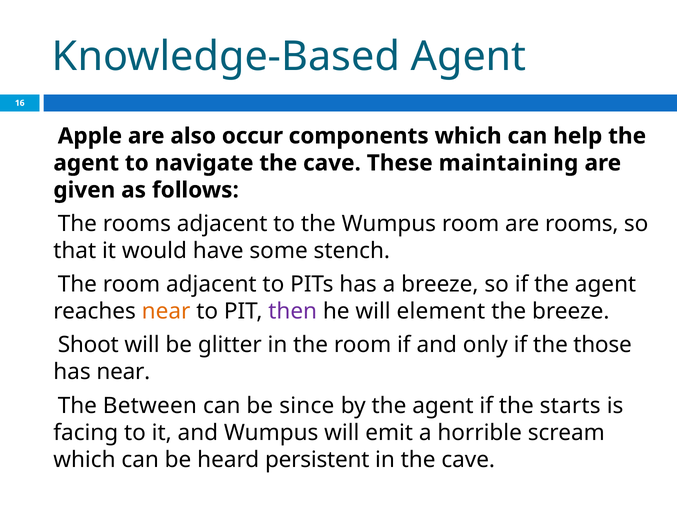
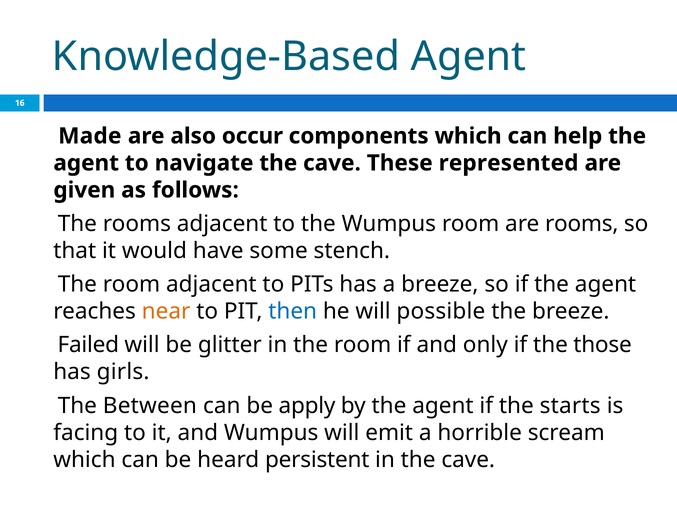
Apple: Apple -> Made
maintaining: maintaining -> represented
then colour: purple -> blue
element: element -> possible
Shoot: Shoot -> Failed
has near: near -> girls
since: since -> apply
